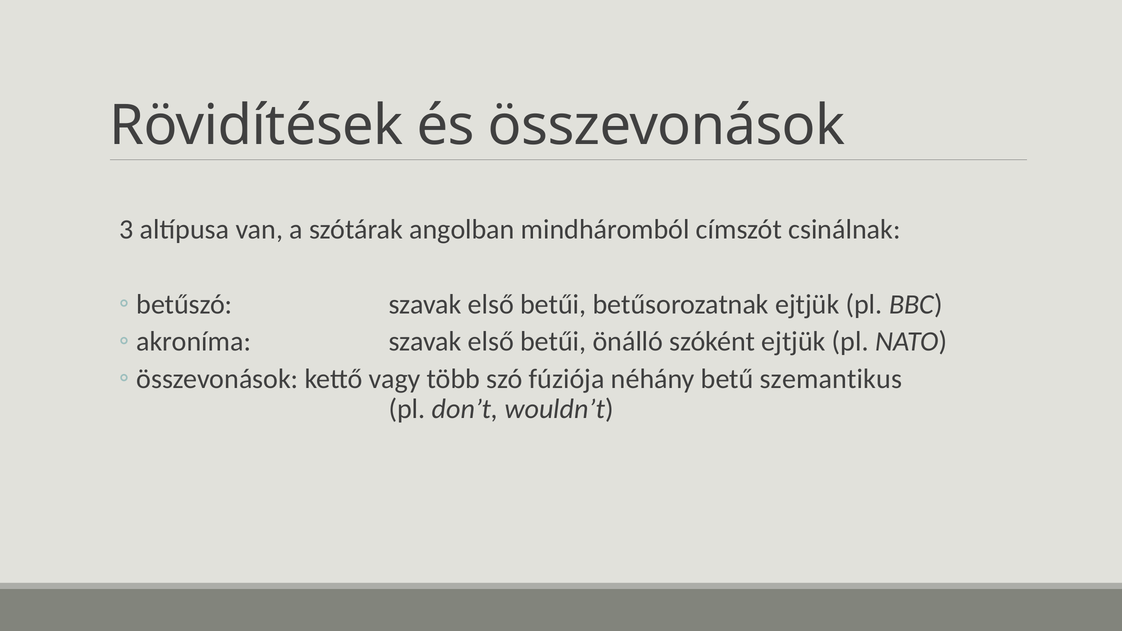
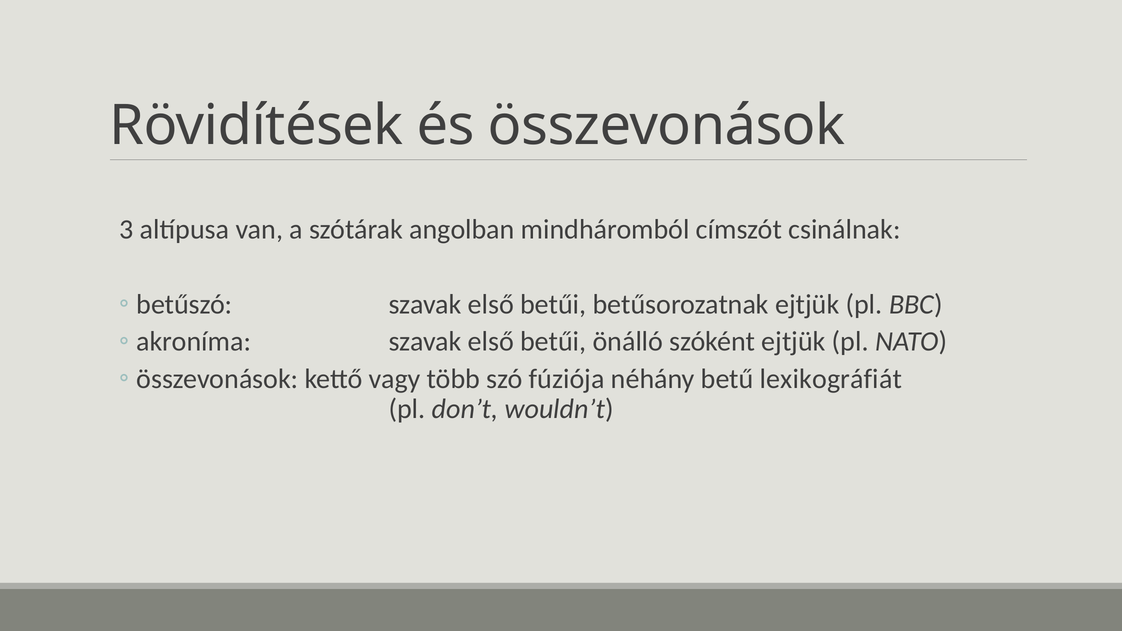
szemantikus: szemantikus -> lexikográfiát
